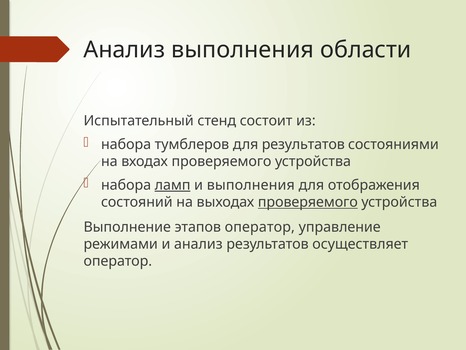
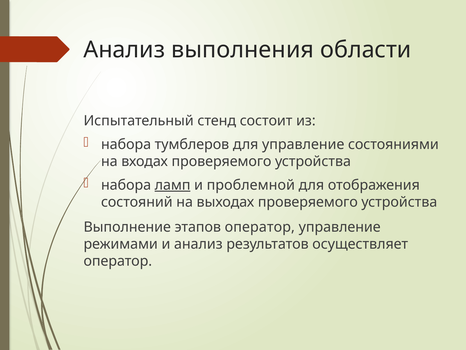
для результатов: результатов -> управление
и выполнения: выполнения -> проблемной
проверяемого at (308, 202) underline: present -> none
